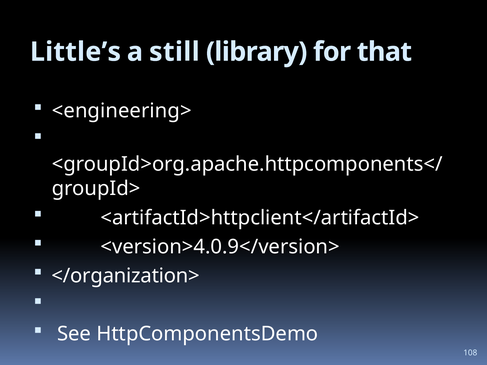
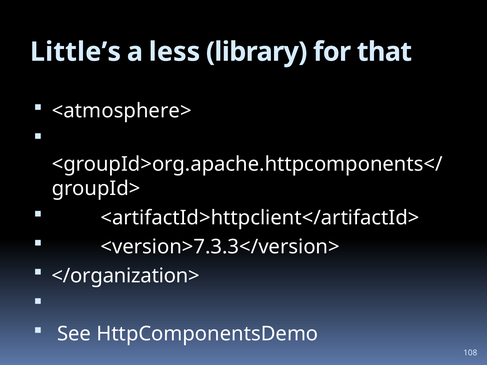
still: still -> less
<engineering>: <engineering> -> <atmosphere>
<version>4.0.9</version>: <version>4.0.9</version> -> <version>7.3.3</version>
